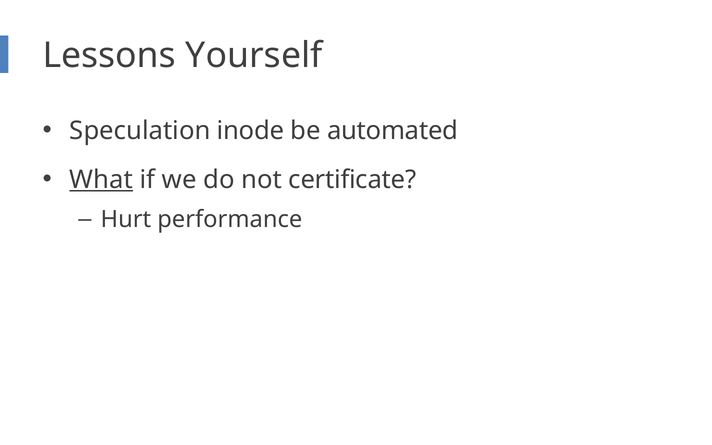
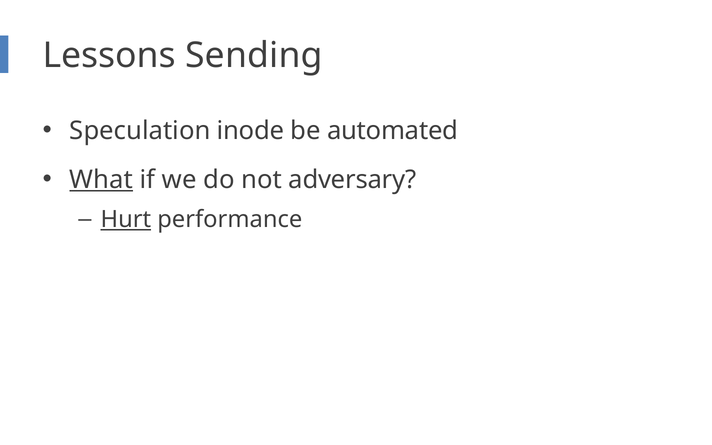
Yourself: Yourself -> Sending
certificate: certificate -> adversary
Hurt underline: none -> present
